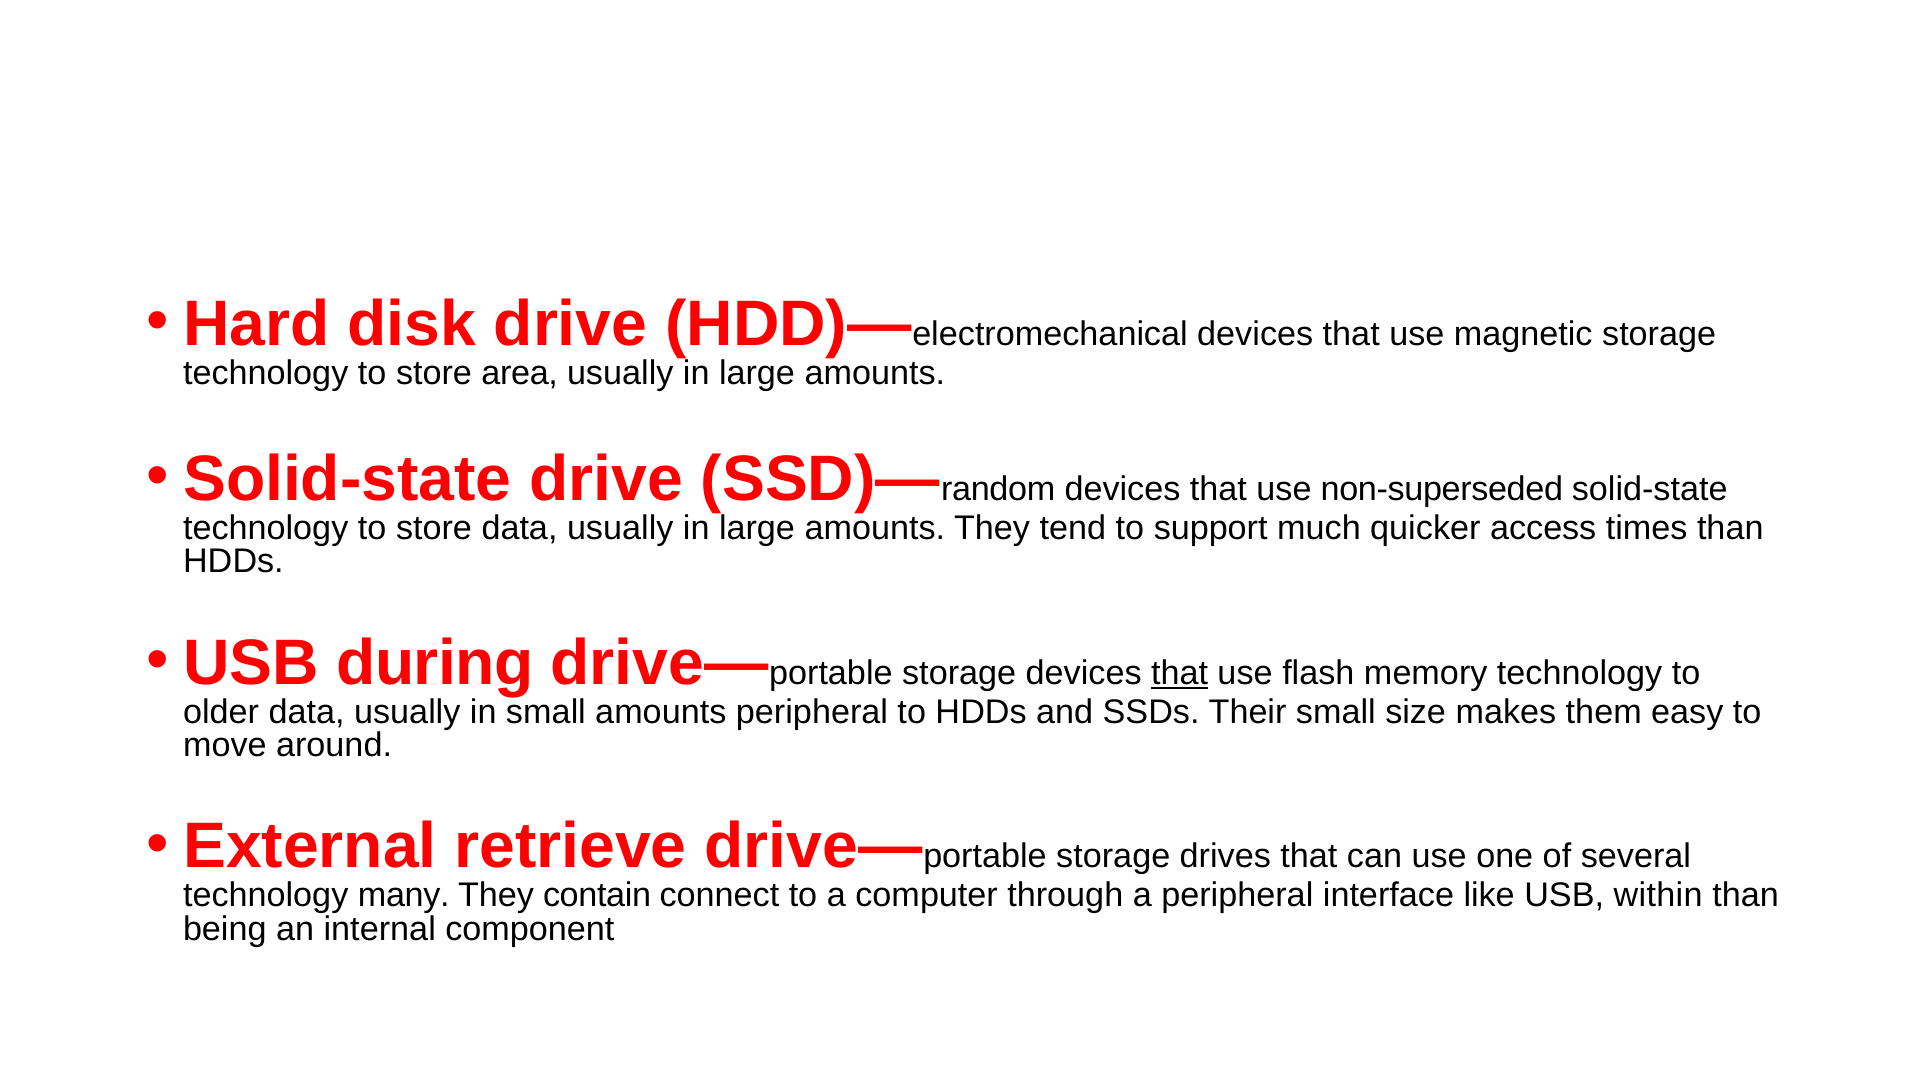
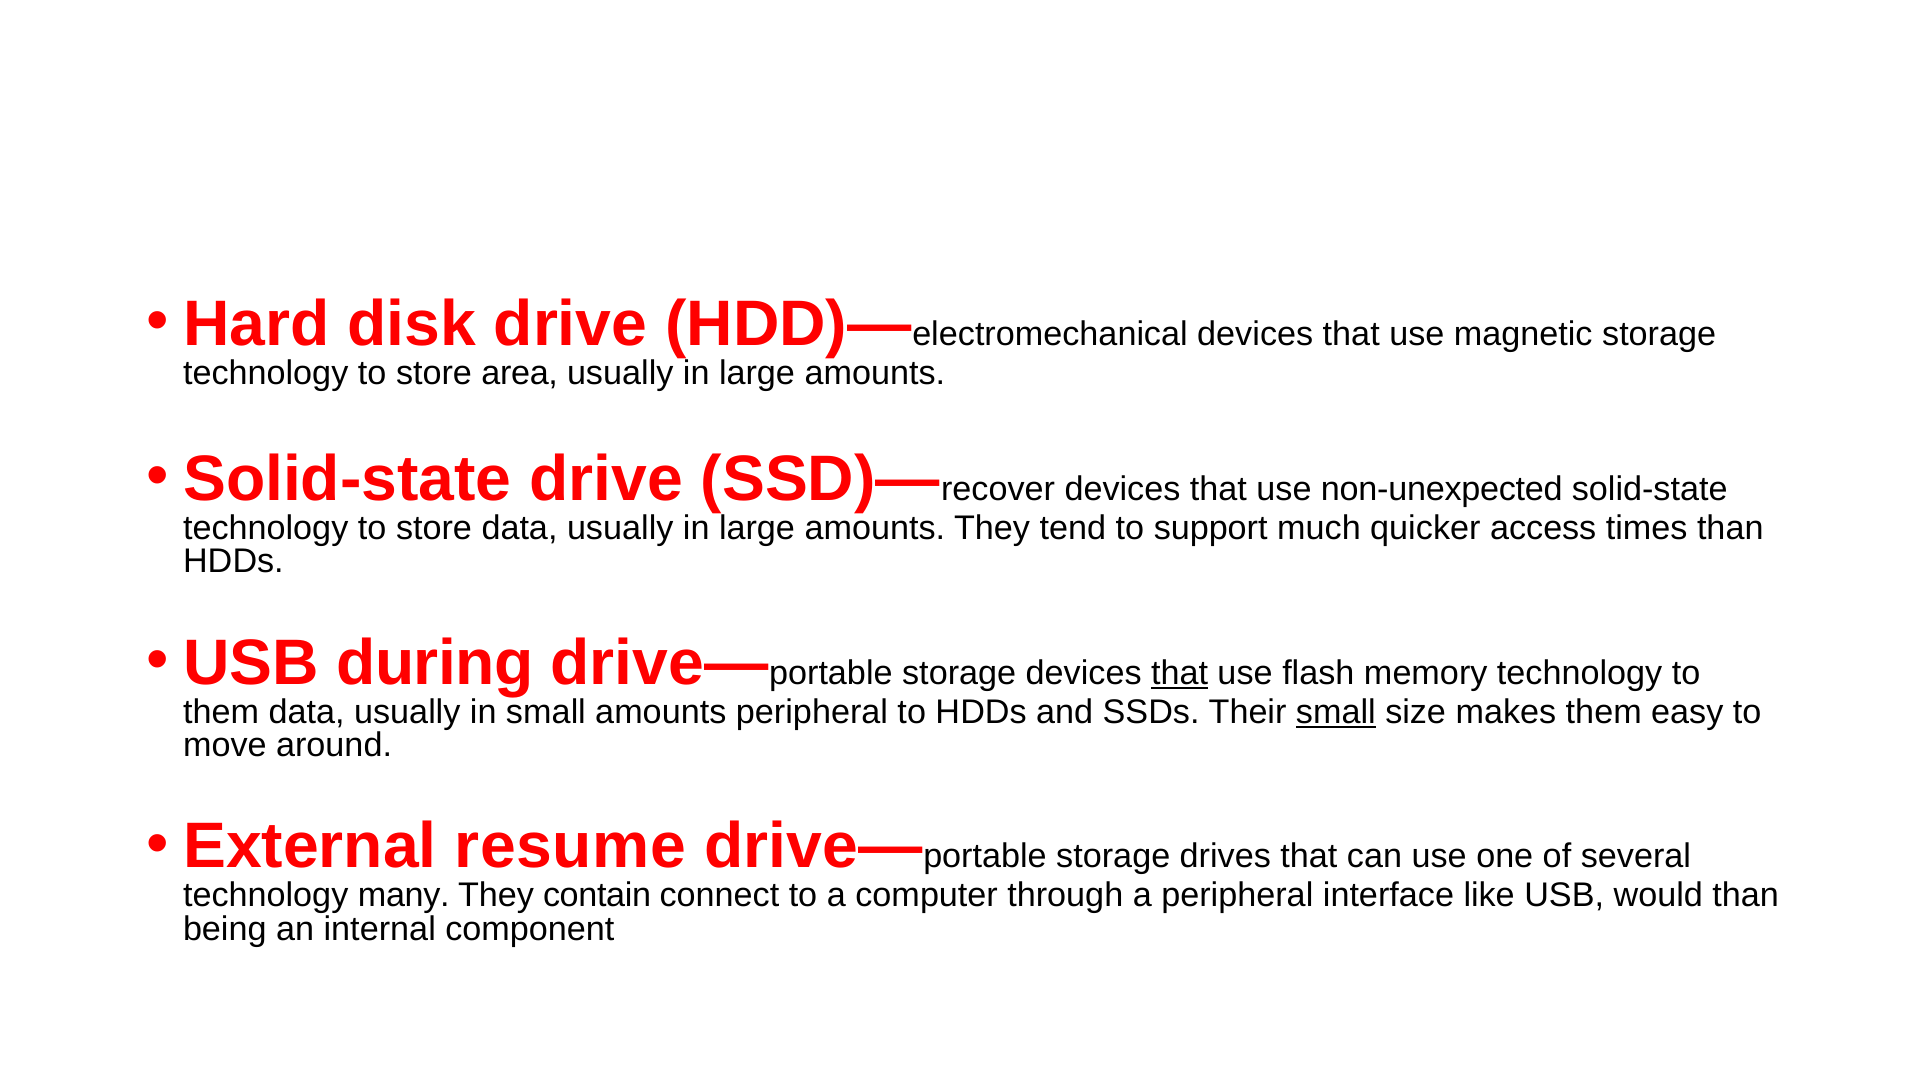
random: random -> recover
non-superseded: non-superseded -> non-unexpected
older at (221, 712): older -> them
small at (1336, 712) underline: none -> present
retrieve: retrieve -> resume
within: within -> would
